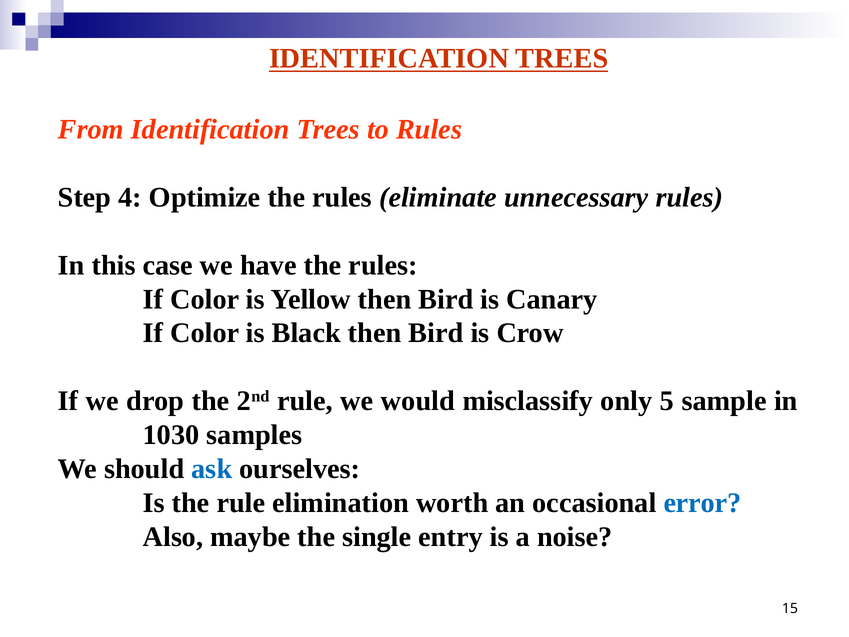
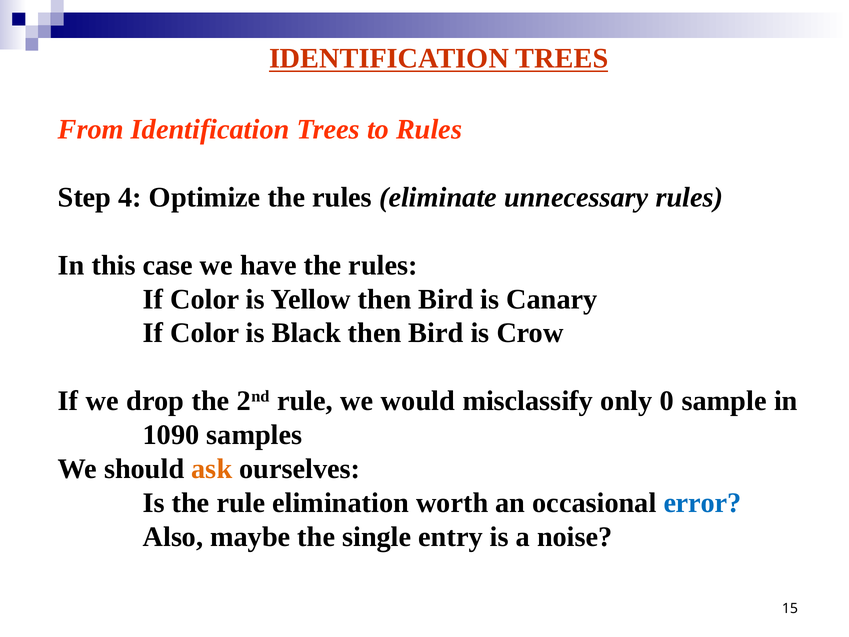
5: 5 -> 0
1030: 1030 -> 1090
ask colour: blue -> orange
